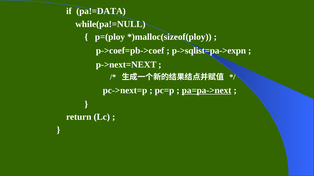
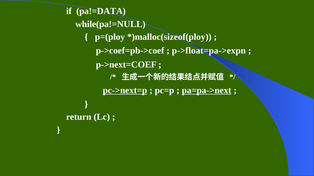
p->sqlist=pa->expn: p->sqlist=pa->expn -> p->float=pa->expn
p->next=NEXT: p->next=NEXT -> p->next=COEF
pc->next=p underline: none -> present
